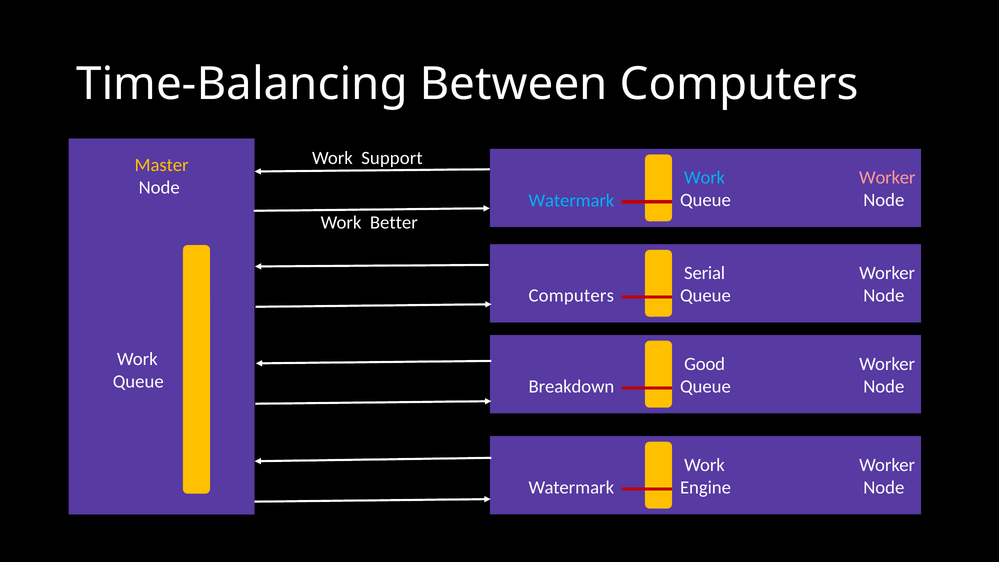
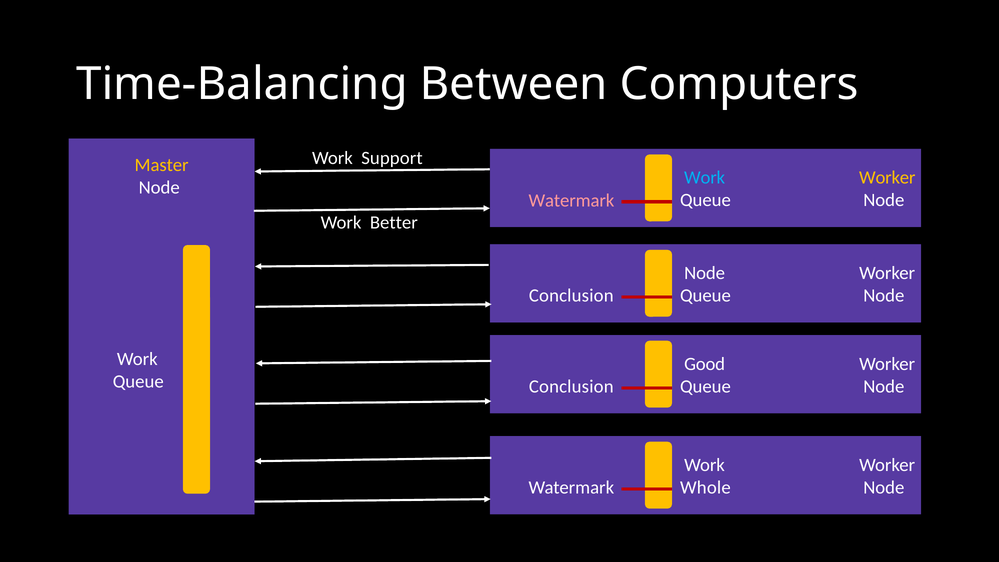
Worker at (887, 178) colour: pink -> yellow
Watermark at (571, 200) colour: light blue -> pink
Serial at (705, 273): Serial -> Node
Computers at (571, 296): Computers -> Conclusion
Breakdown at (571, 387): Breakdown -> Conclusion
Engine: Engine -> Whole
